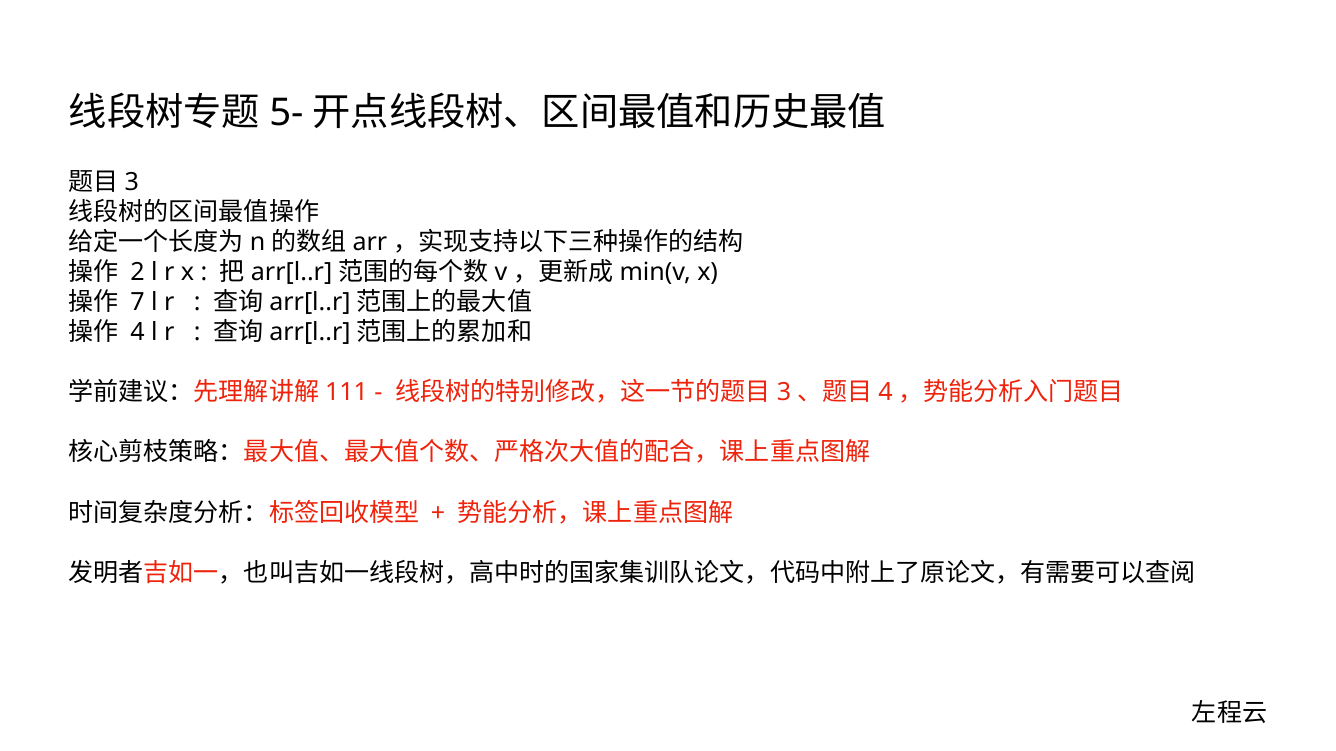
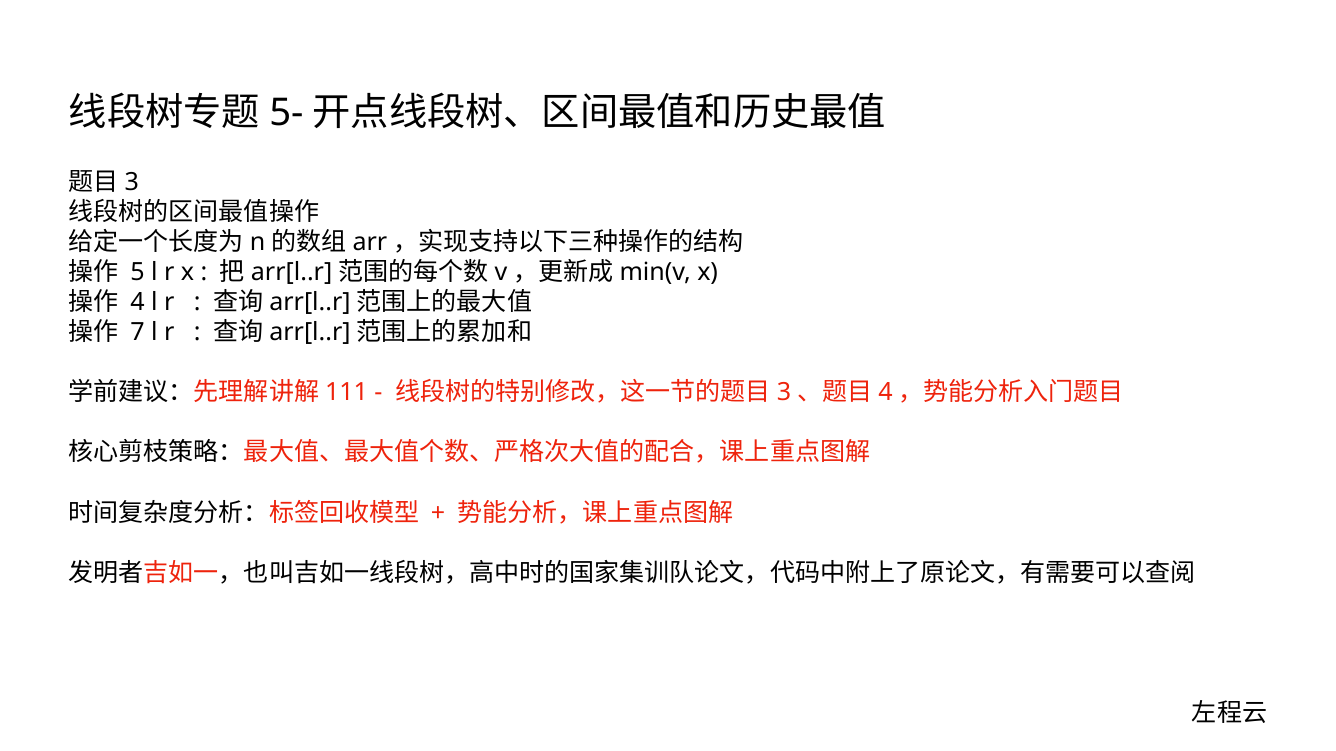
2: 2 -> 5
7 at (137, 303): 7 -> 4
4 at (137, 333): 4 -> 7
